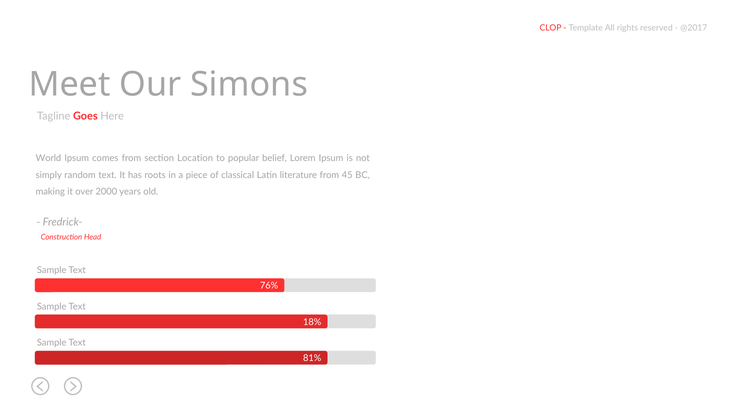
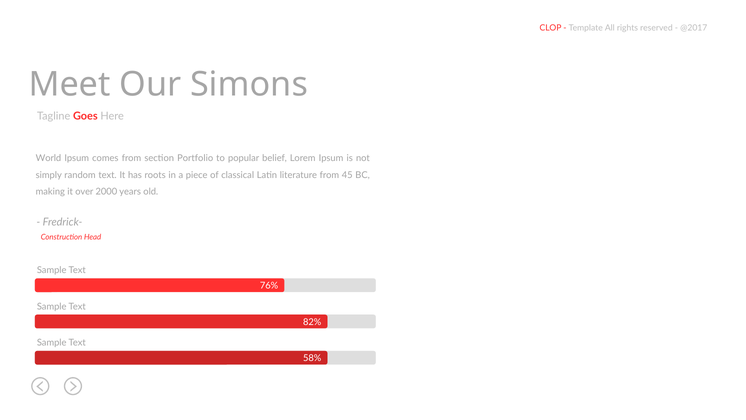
Location: Location -> Portfolio
18%: 18% -> 82%
81%: 81% -> 58%
